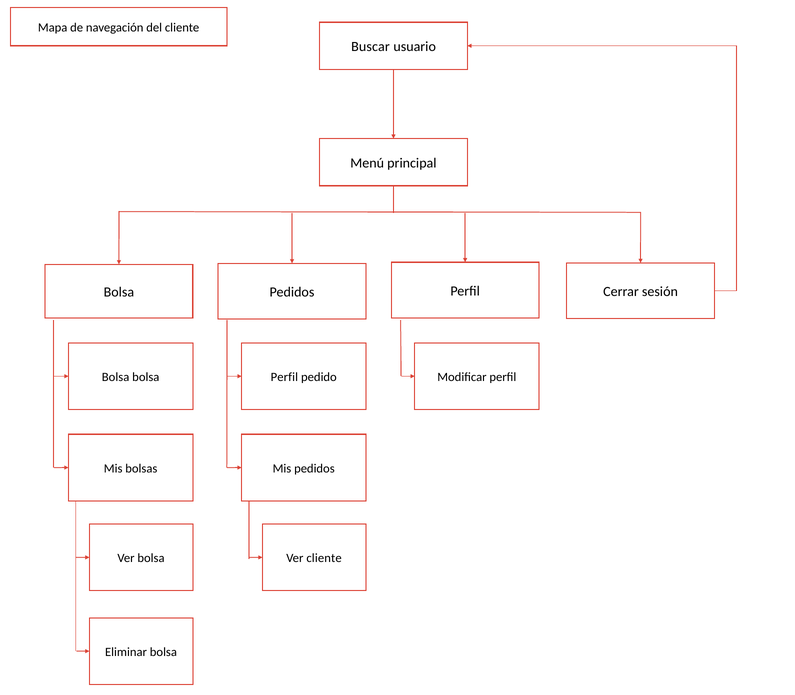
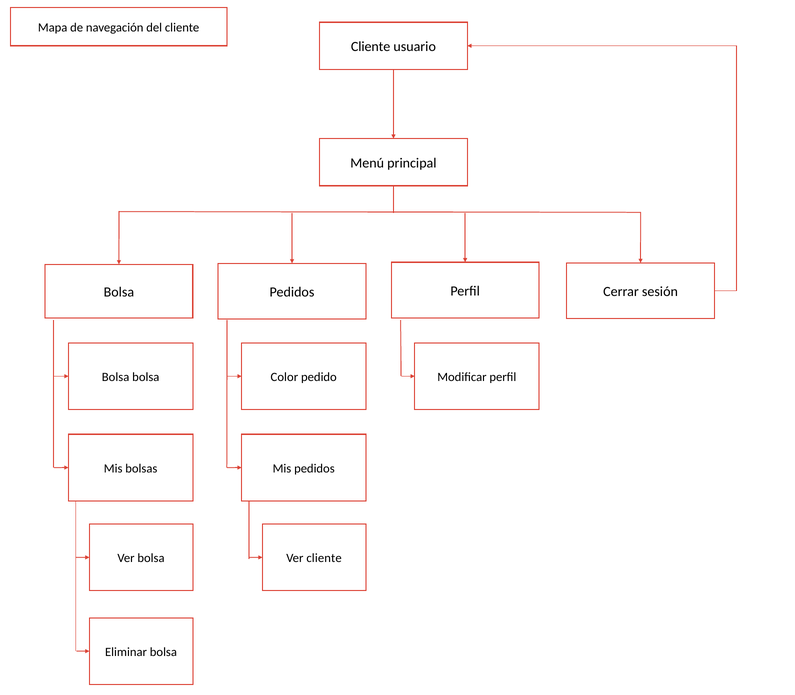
Buscar at (370, 47): Buscar -> Cliente
Perfil at (284, 377): Perfil -> Color
